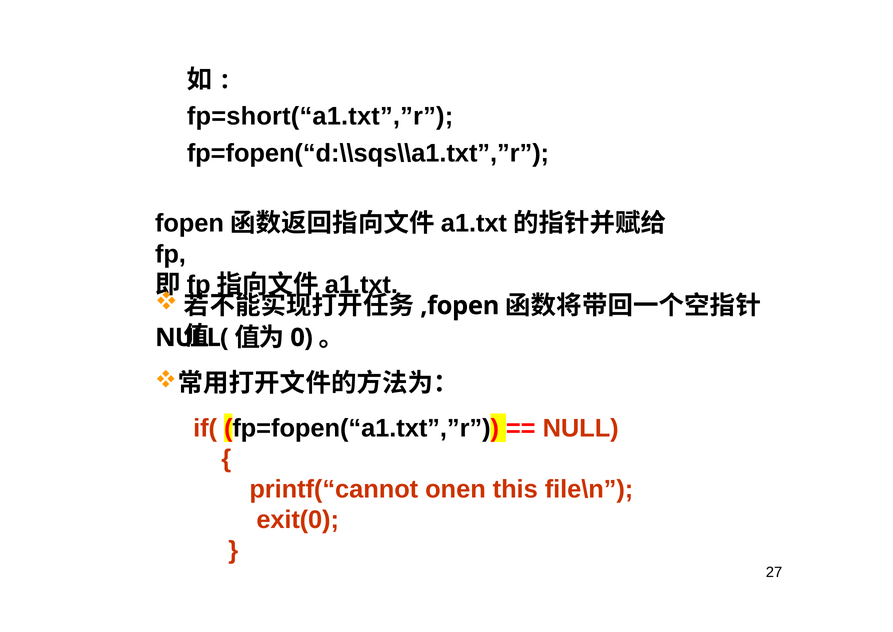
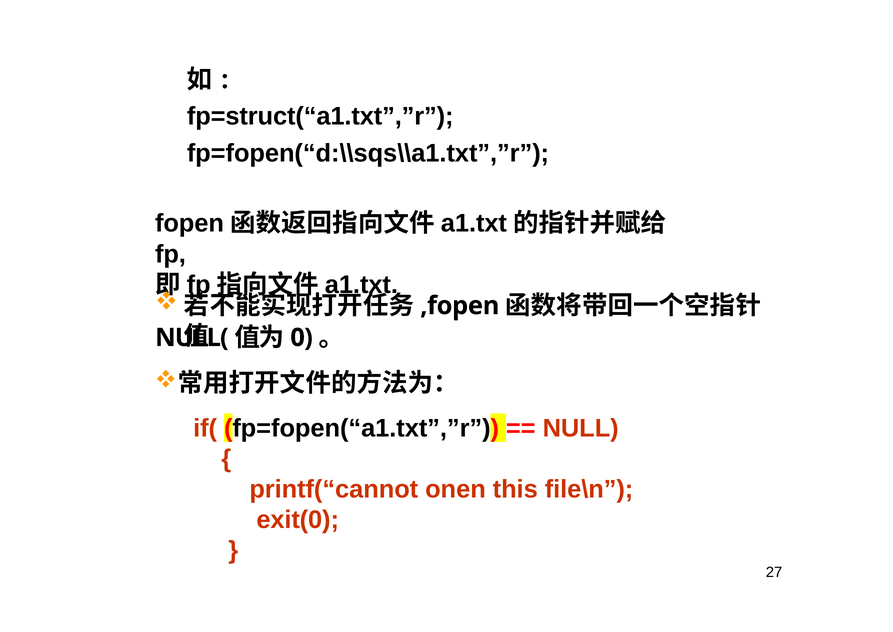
fp=short(“a1.txt”,”r: fp=short(“a1.txt”,”r -> fp=struct(“a1.txt”,”r
